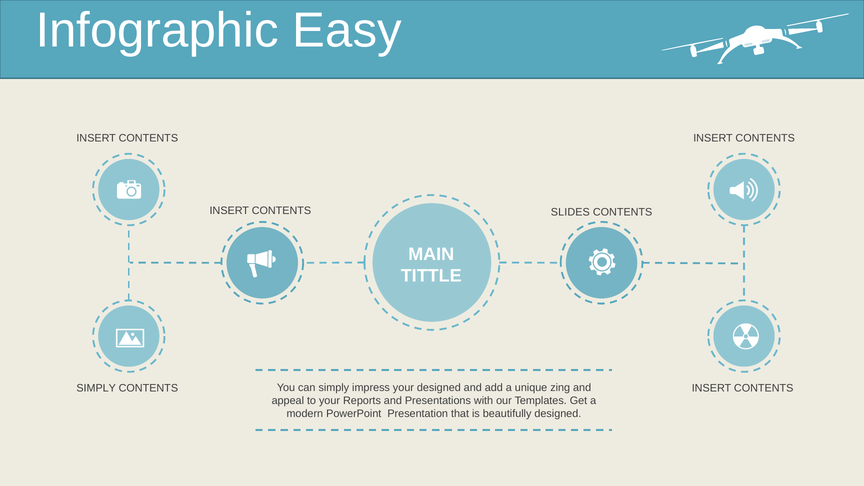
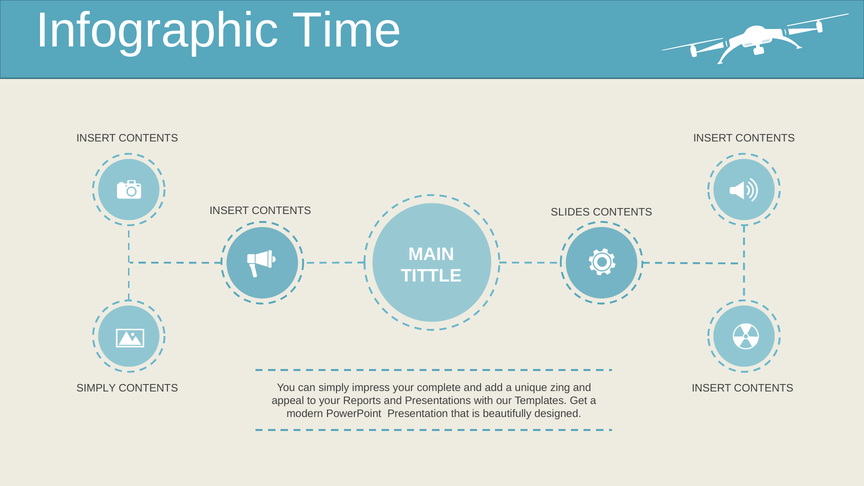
Easy: Easy -> Time
your designed: designed -> complete
